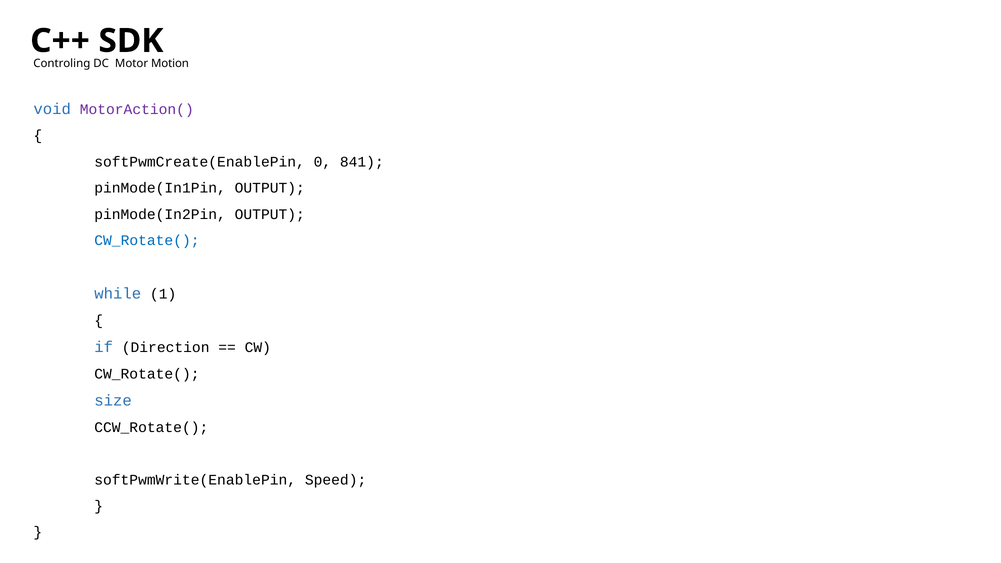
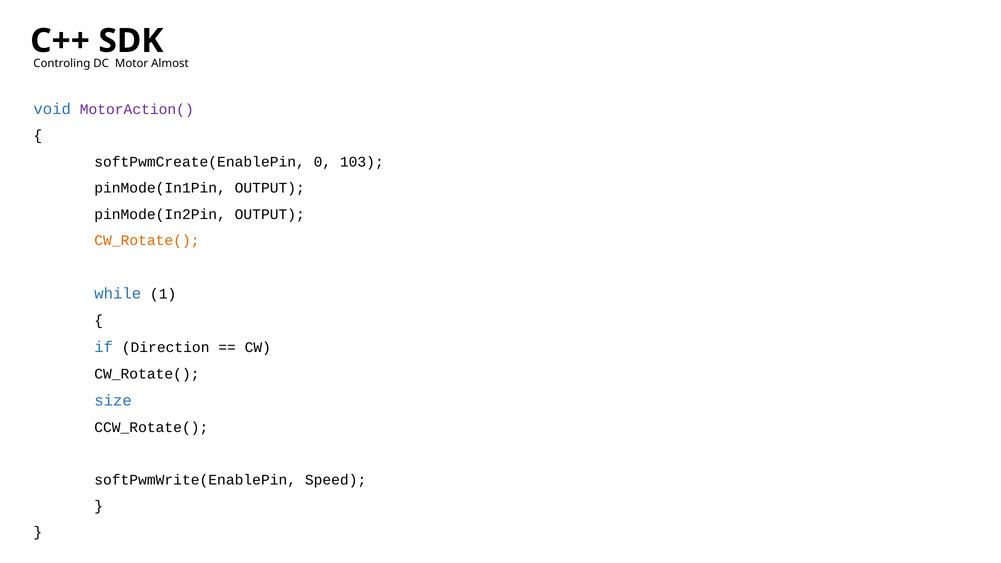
Motion: Motion -> Almost
841: 841 -> 103
CW_Rotate( at (147, 241) colour: blue -> orange
